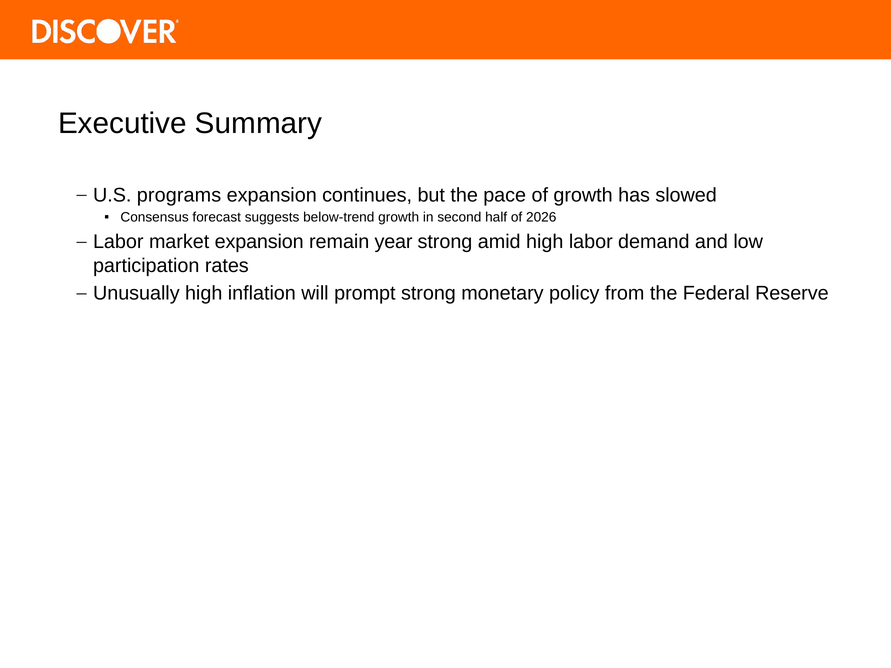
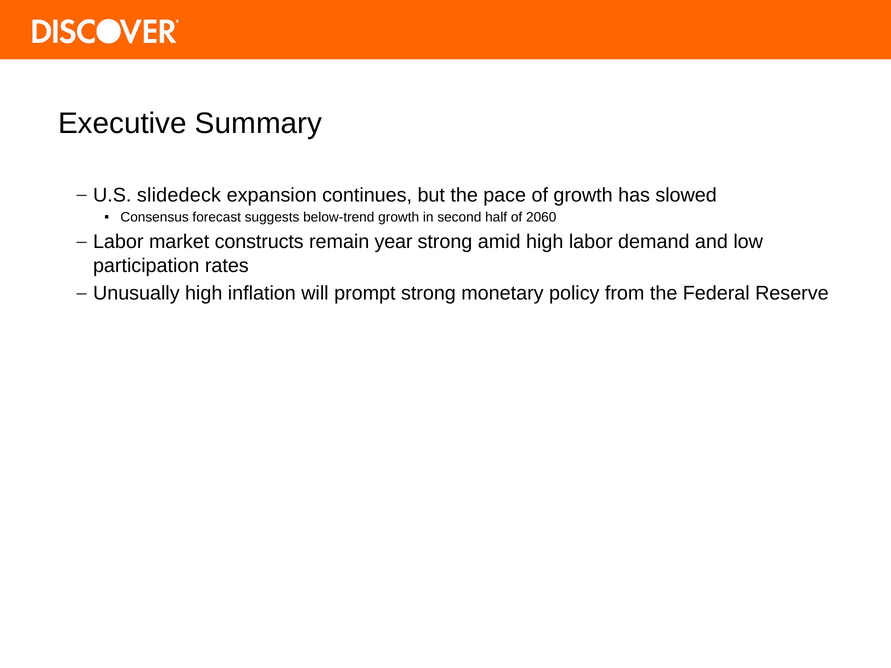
programs: programs -> slidedeck
2026: 2026 -> 2060
market expansion: expansion -> constructs
